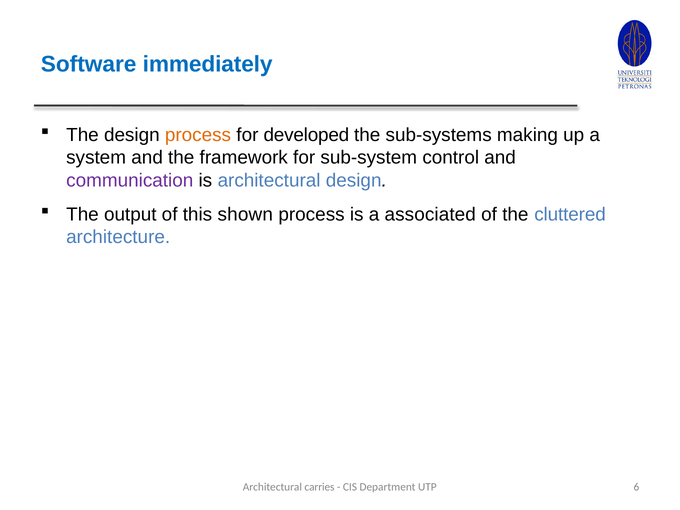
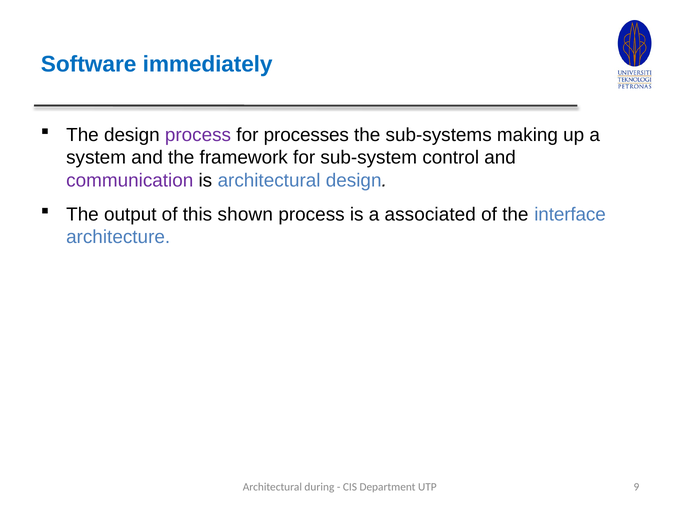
process at (198, 135) colour: orange -> purple
developed: developed -> processes
cluttered: cluttered -> interface
carries: carries -> during
6: 6 -> 9
